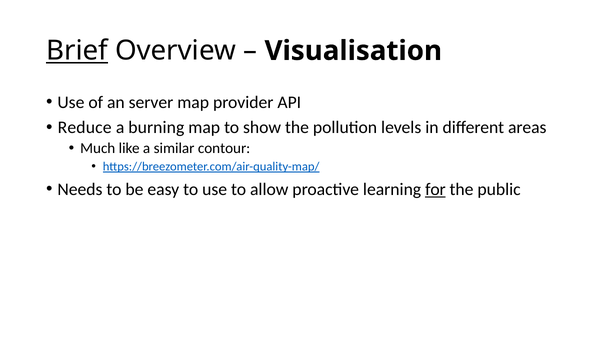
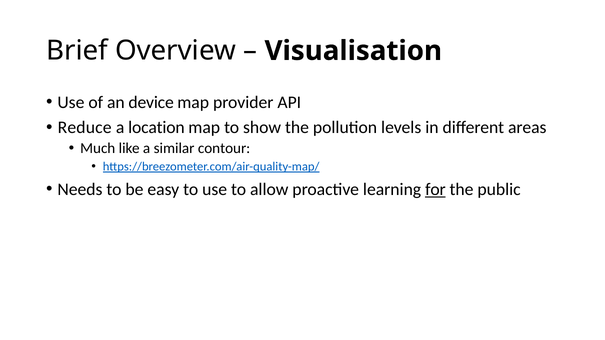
Brief underline: present -> none
server: server -> device
burning: burning -> location
